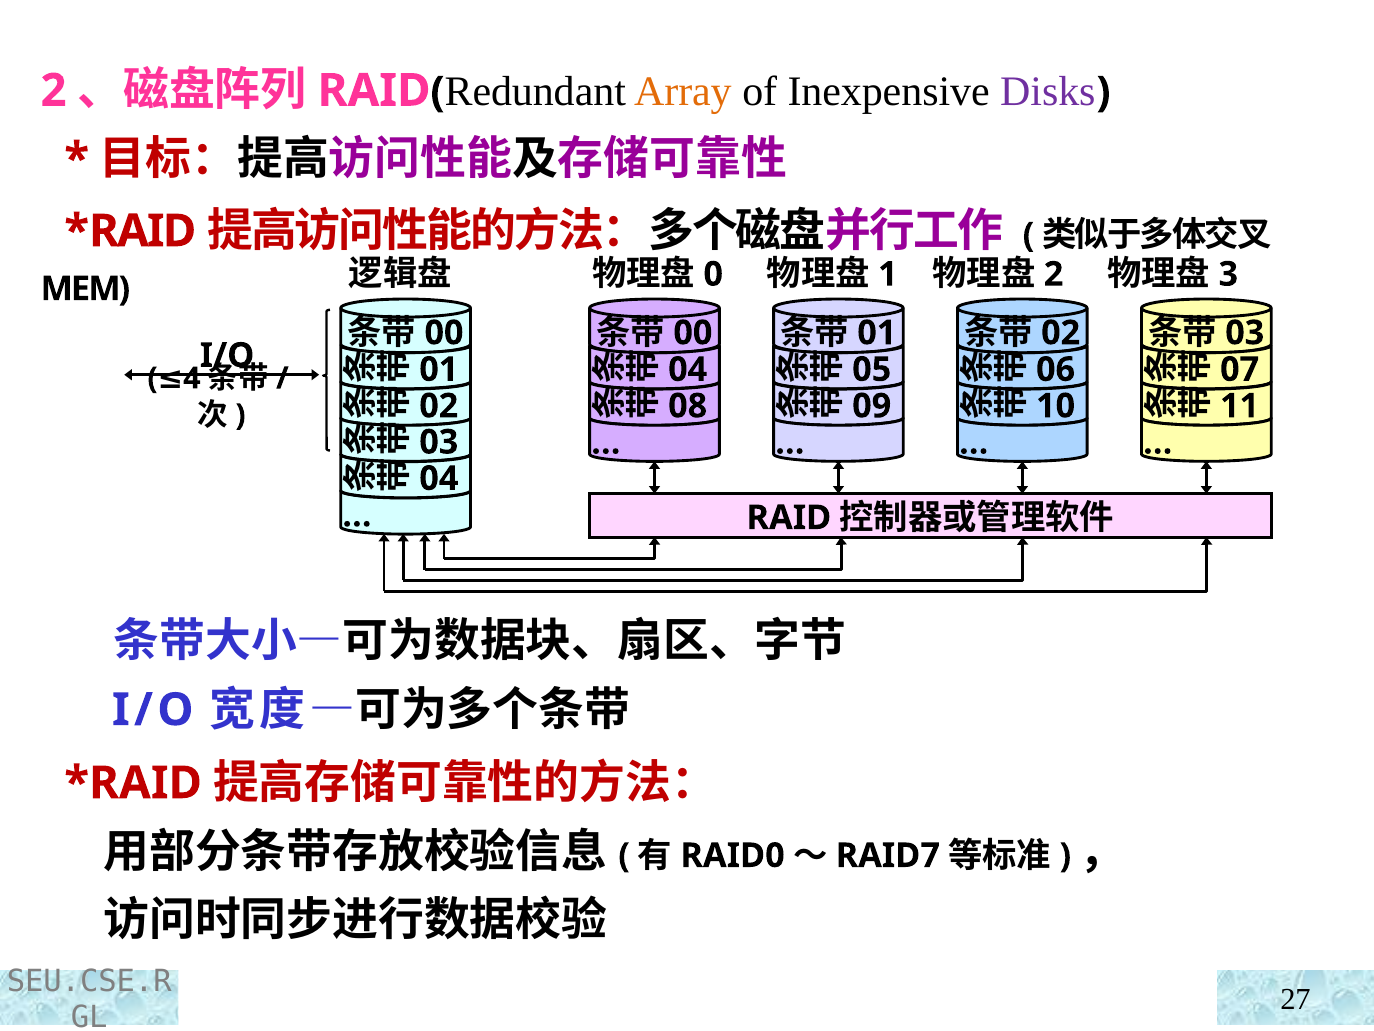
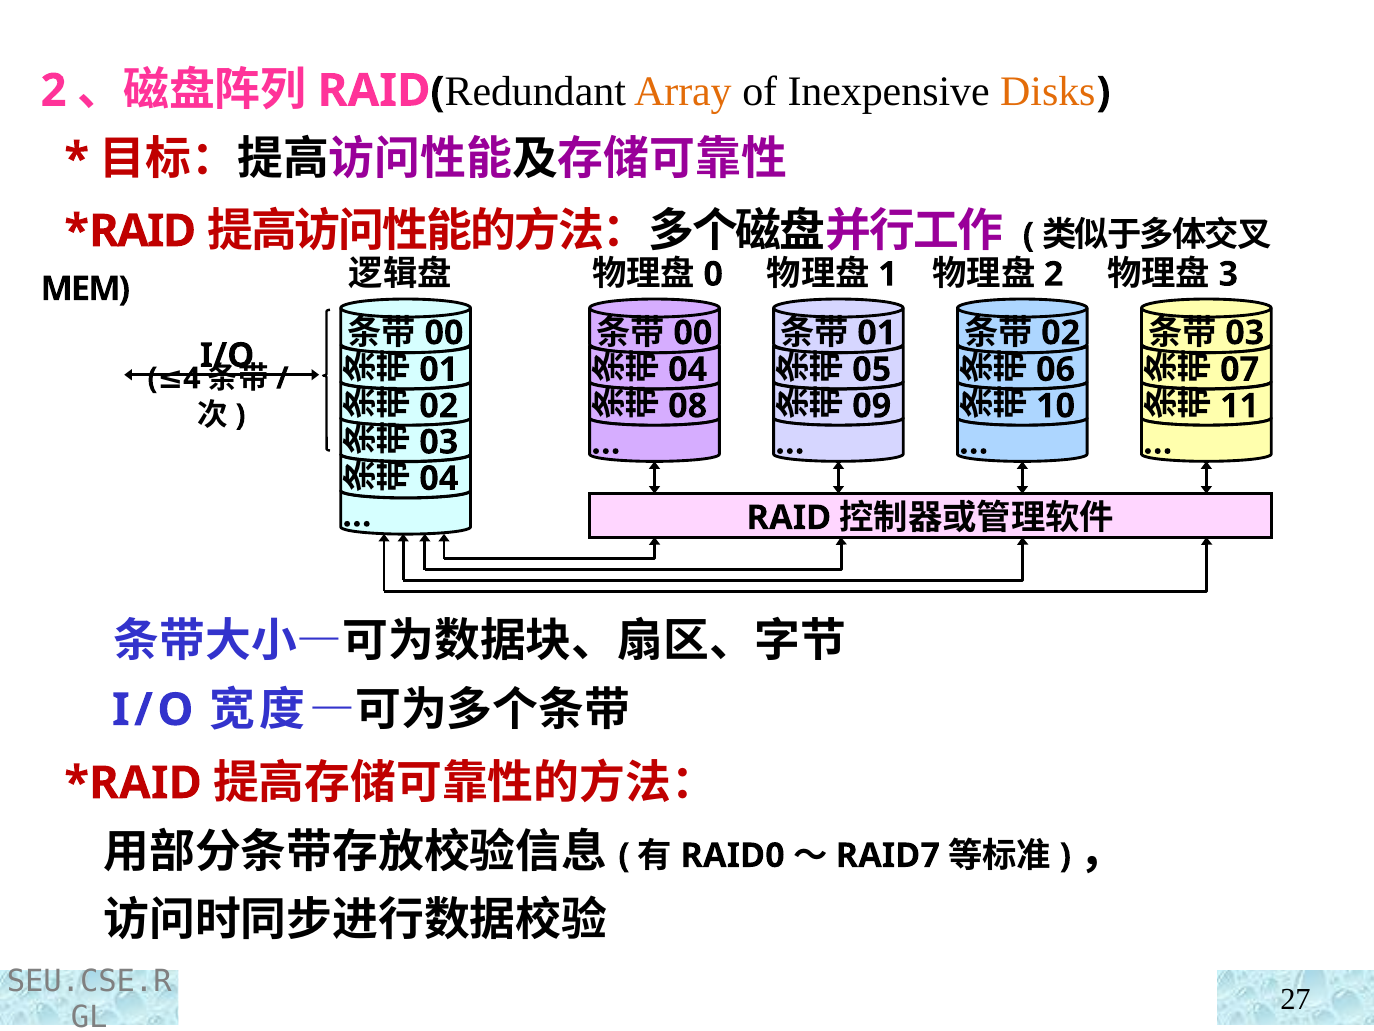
Disks colour: purple -> orange
